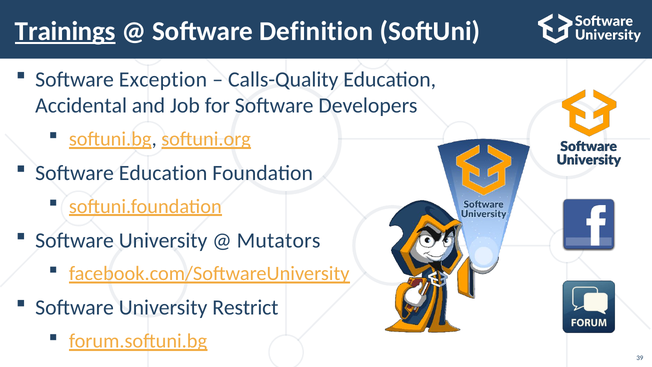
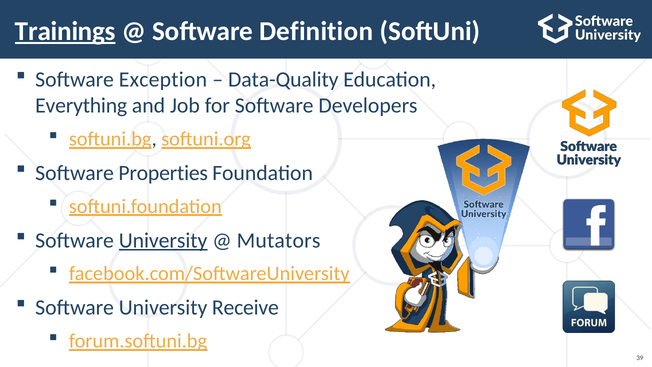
Calls-Quality: Calls-Quality -> Data-Quality
Accidental: Accidental -> Everything
Software Education: Education -> Properties
University at (163, 240) underline: none -> present
Restrict: Restrict -> Receive
